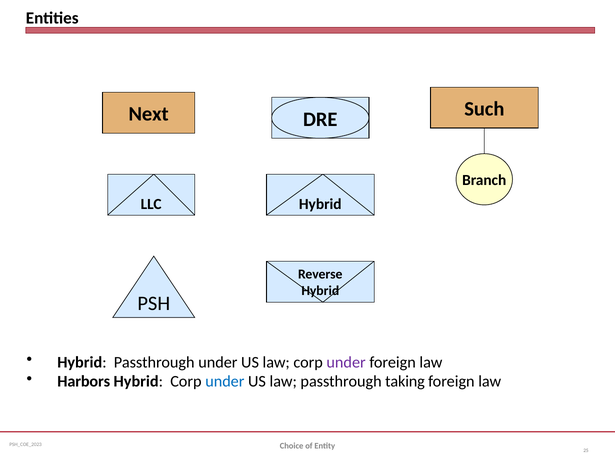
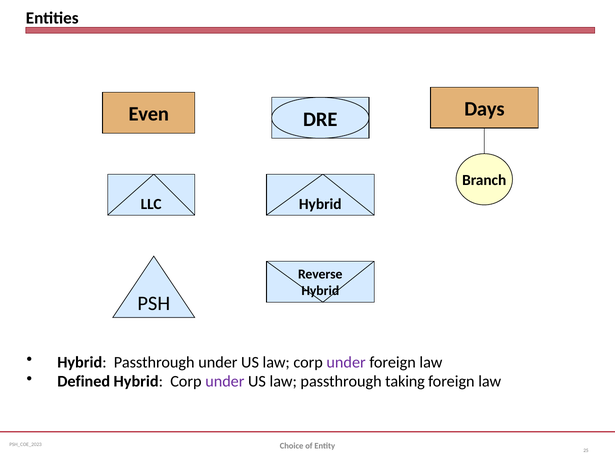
Such: Such -> Days
Next: Next -> Even
Harbors: Harbors -> Defined
under at (225, 382) colour: blue -> purple
